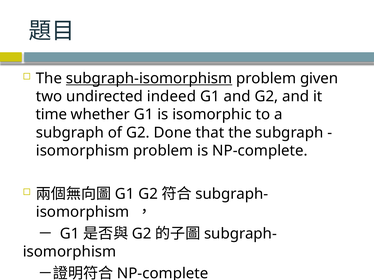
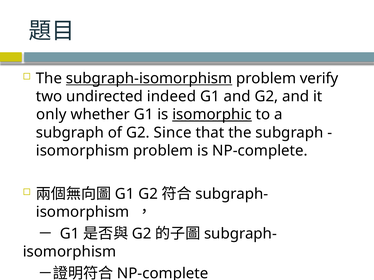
given: given -> verify
time: time -> only
isomorphic underline: none -> present
Done: Done -> Since
